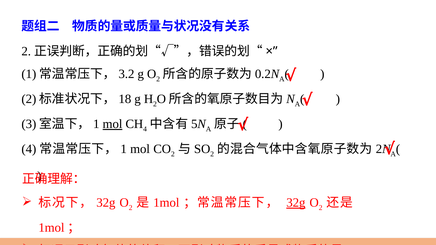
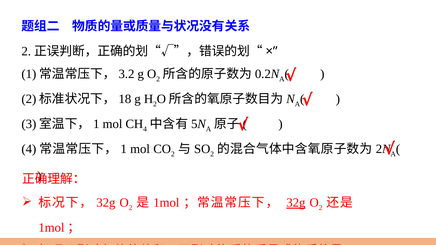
mol at (113, 124) underline: present -> none
